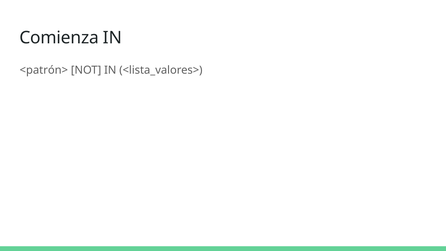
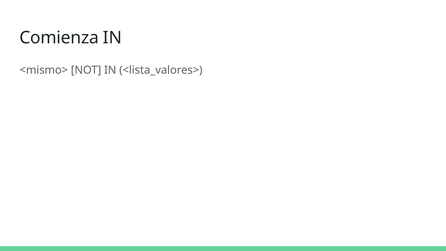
<patrón>: <patrón> -> <mismo>
